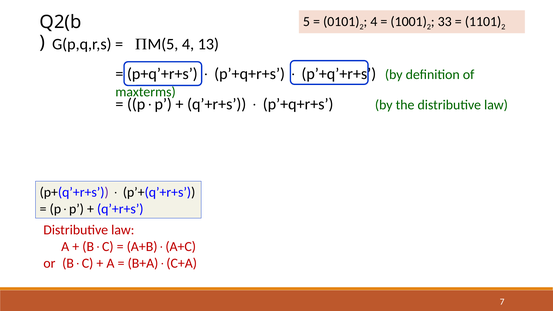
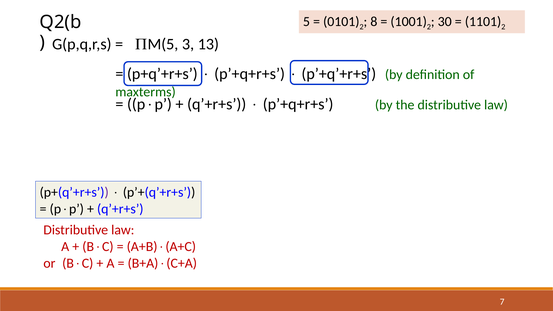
4 at (374, 22): 4 -> 8
33: 33 -> 30
PM(5 4: 4 -> 3
